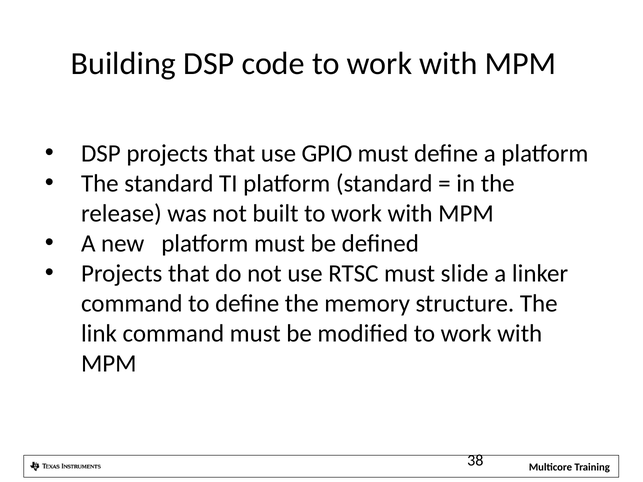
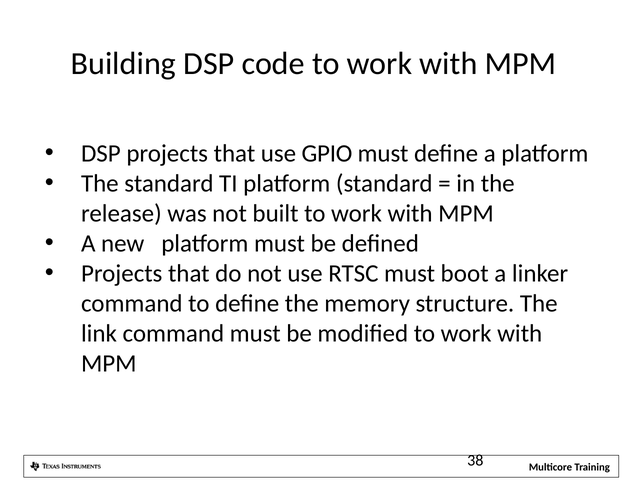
slide: slide -> boot
